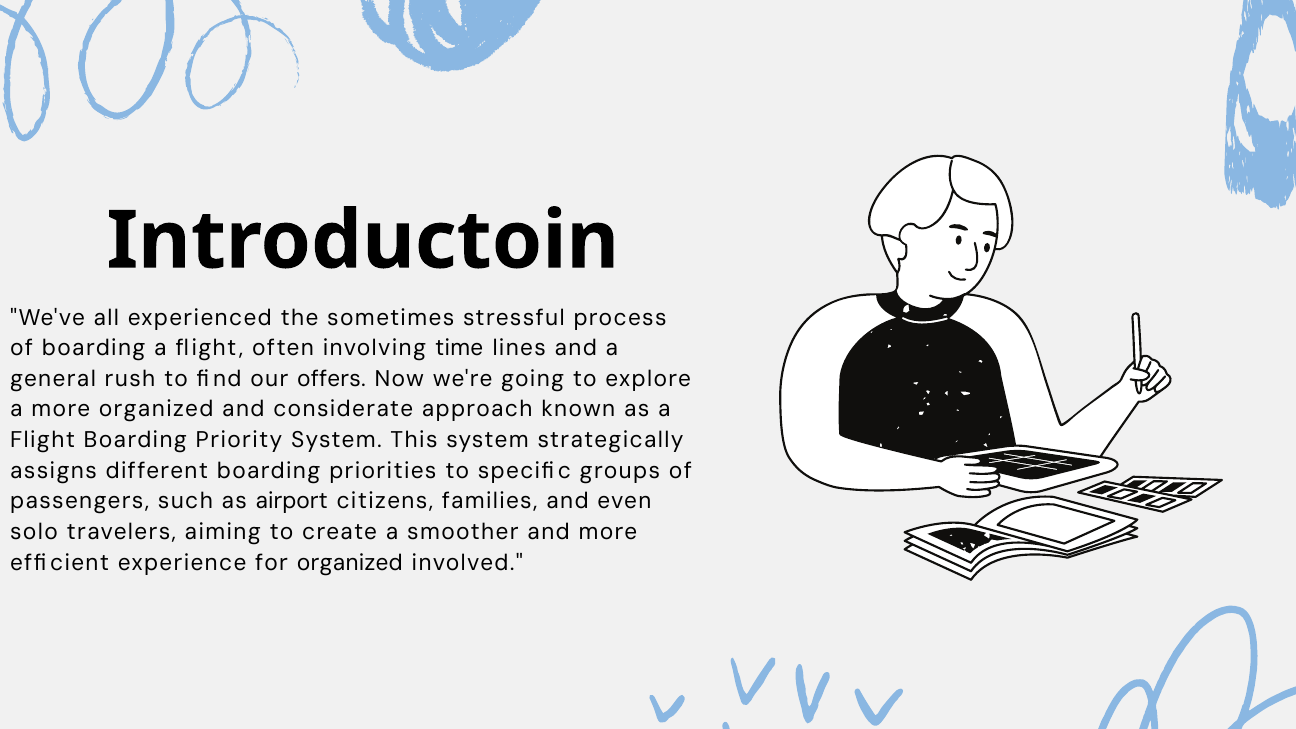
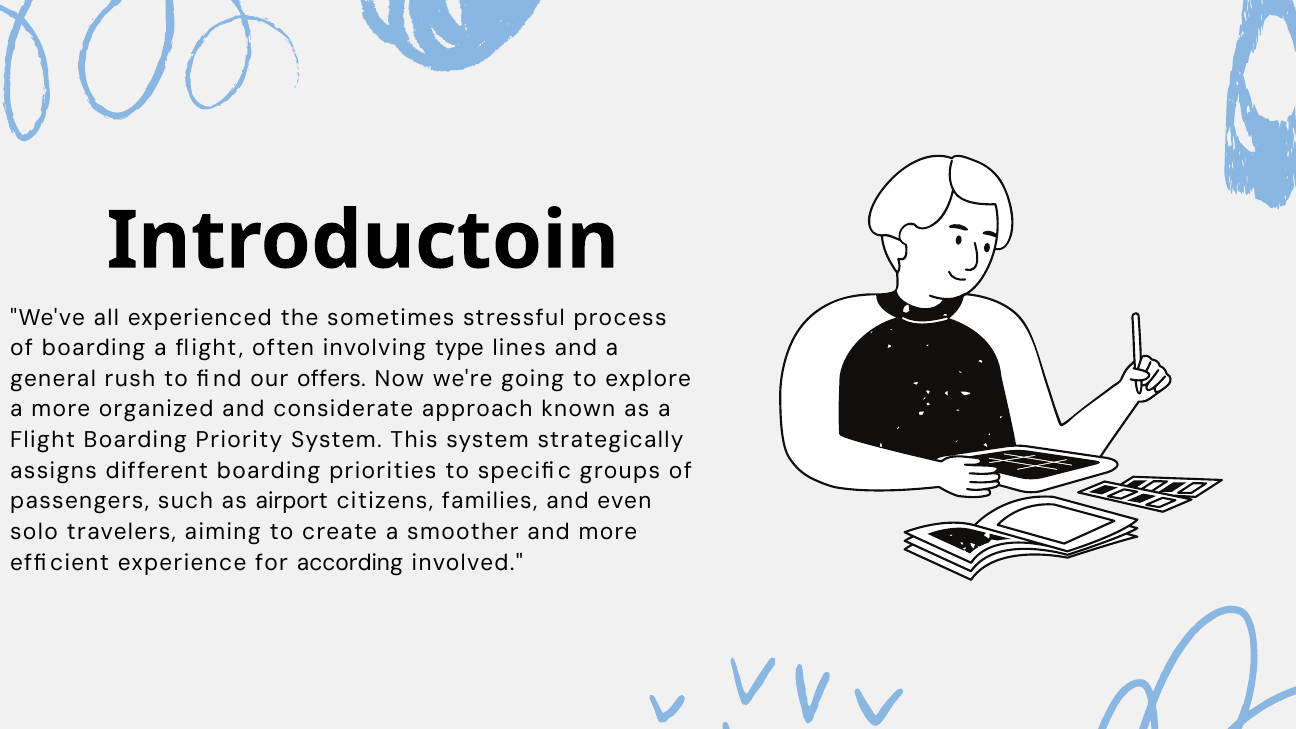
time: time -> type
for organized: organized -> according
